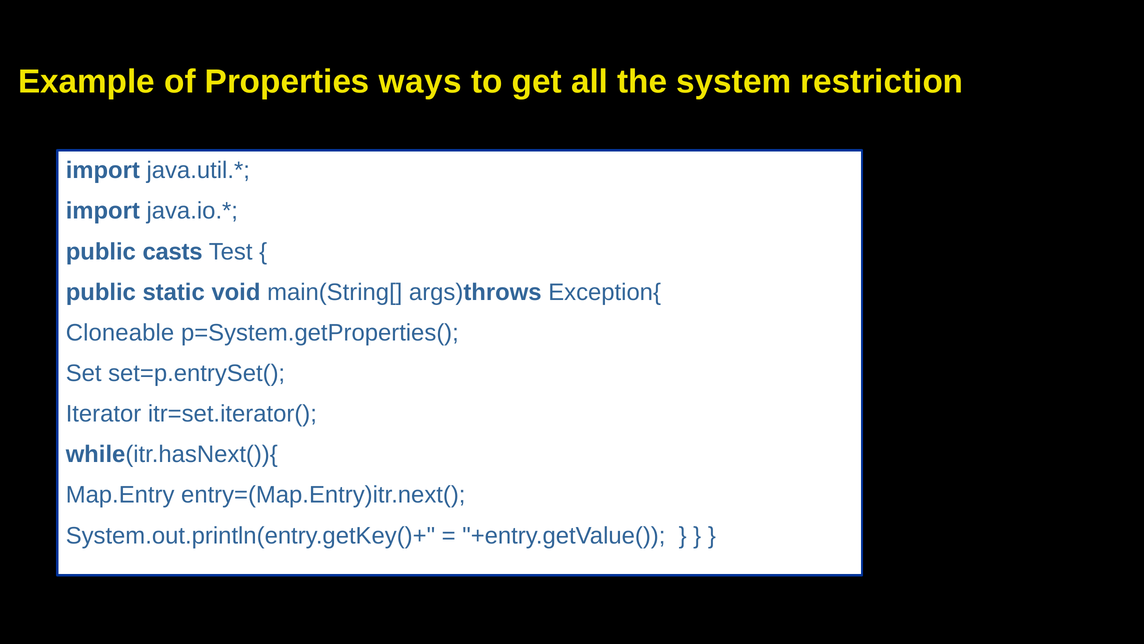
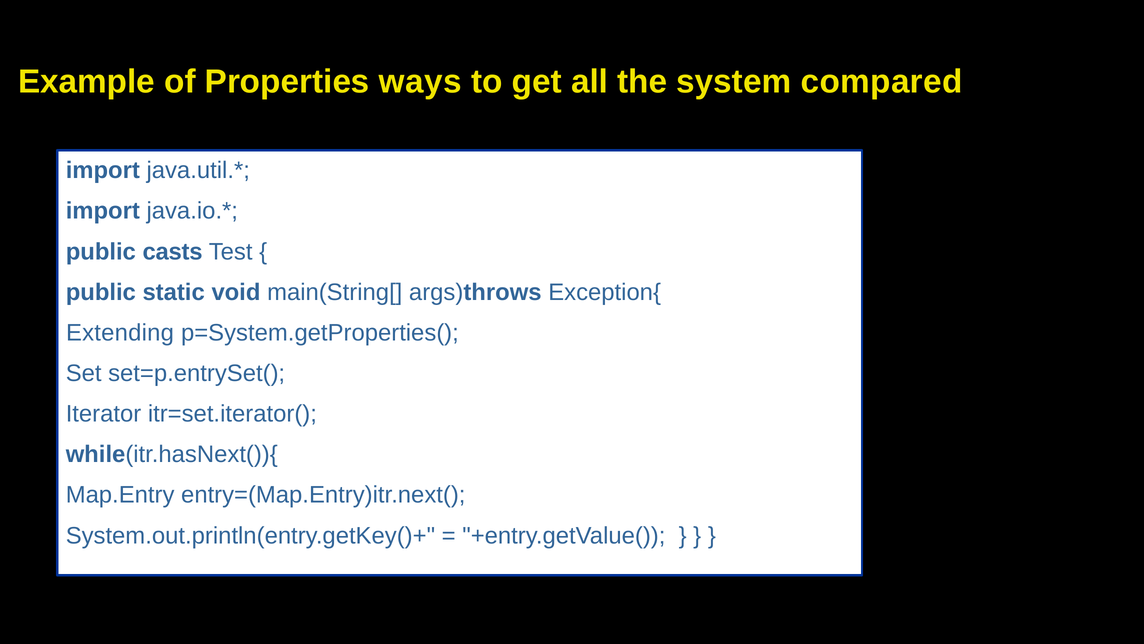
restriction: restriction -> compared
Cloneable: Cloneable -> Extending
